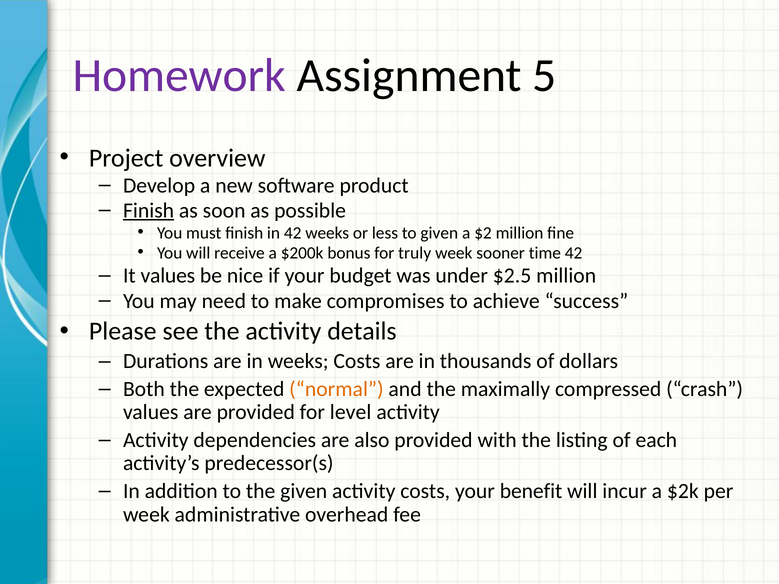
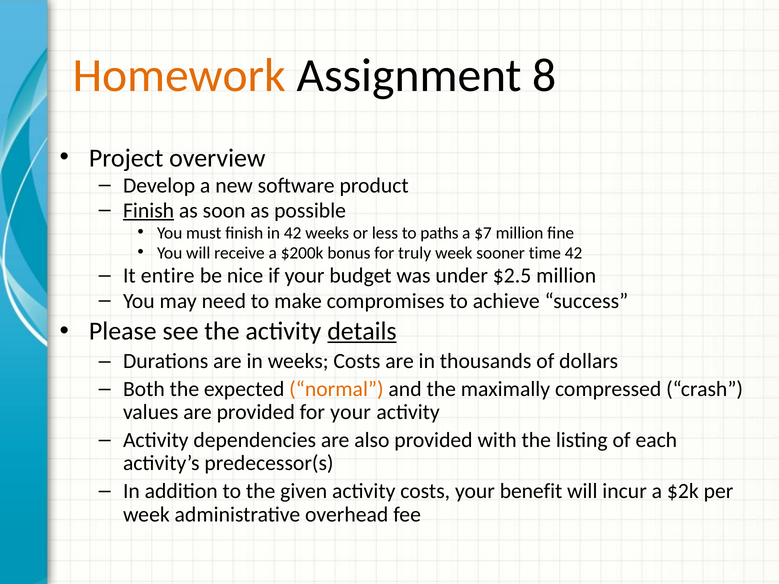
Homework colour: purple -> orange
5: 5 -> 8
to given: given -> paths
$2: $2 -> $7
It values: values -> entire
details underline: none -> present
for level: level -> your
